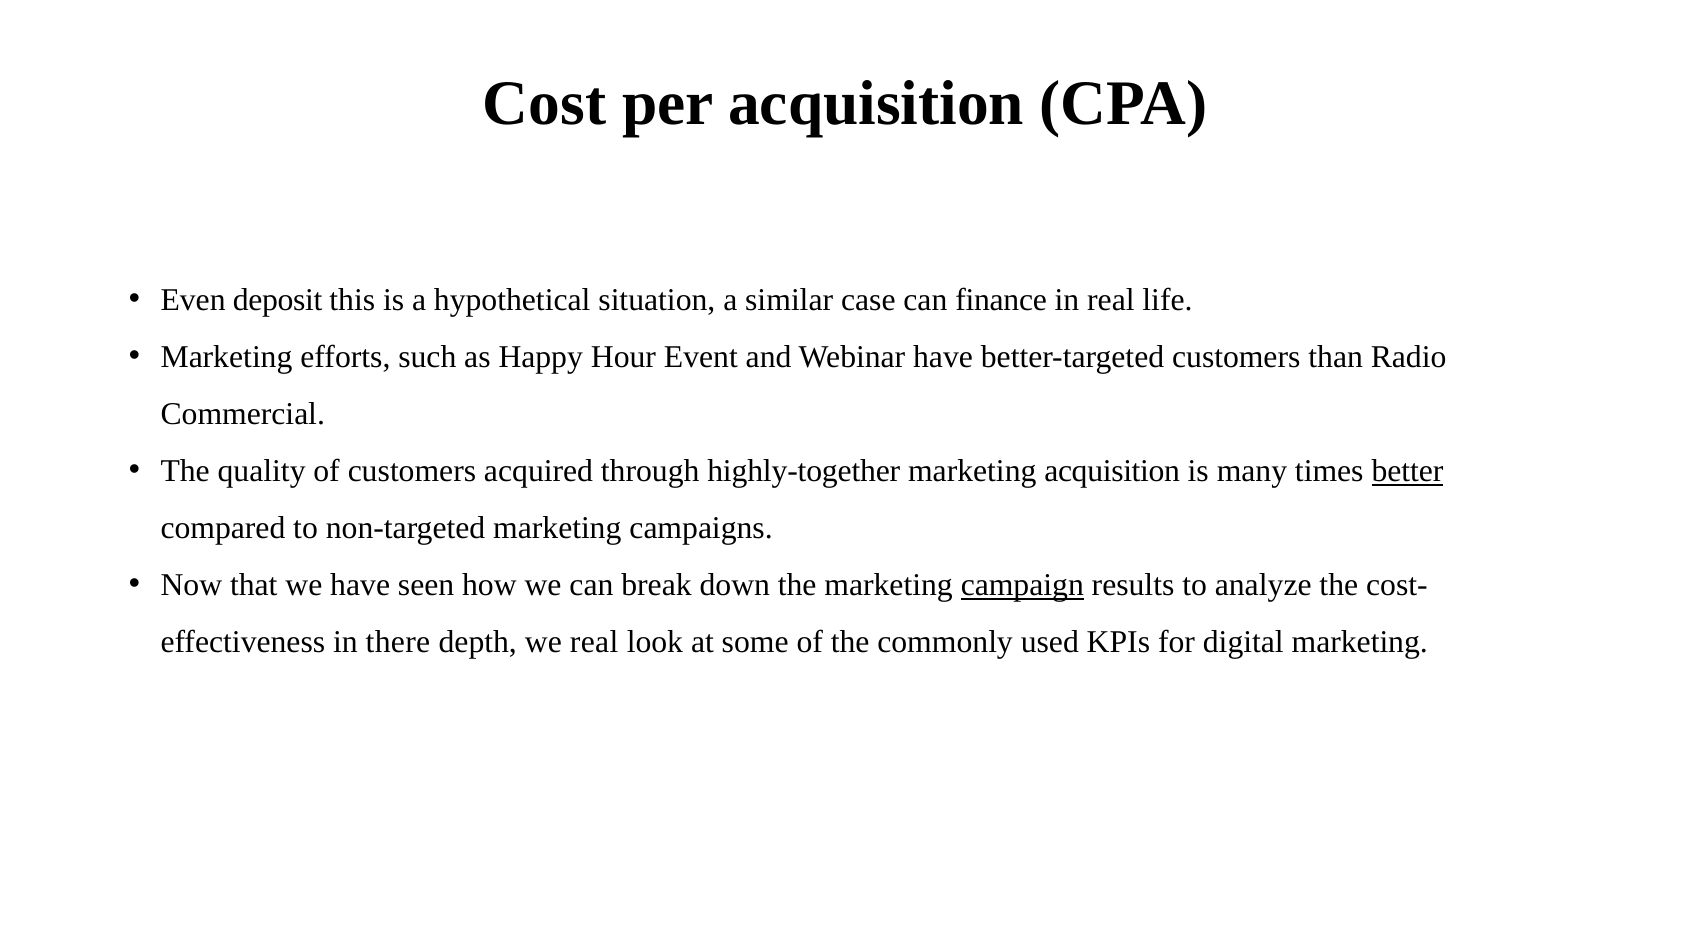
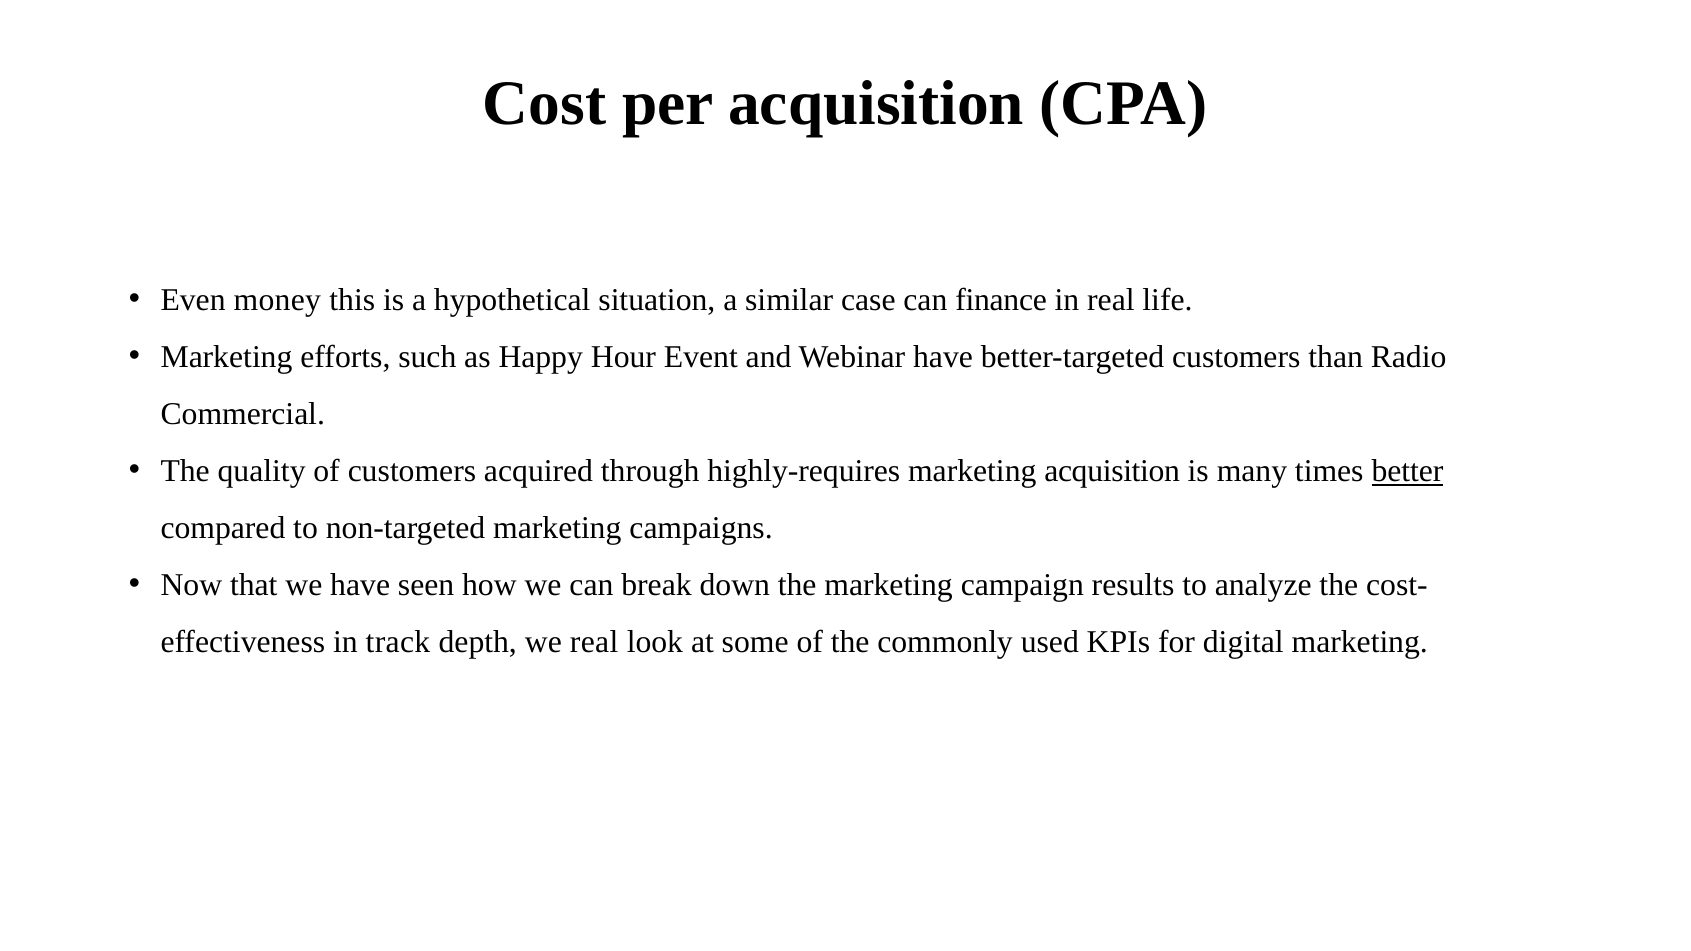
deposit: deposit -> money
highly-together: highly-together -> highly-requires
campaign underline: present -> none
there: there -> track
